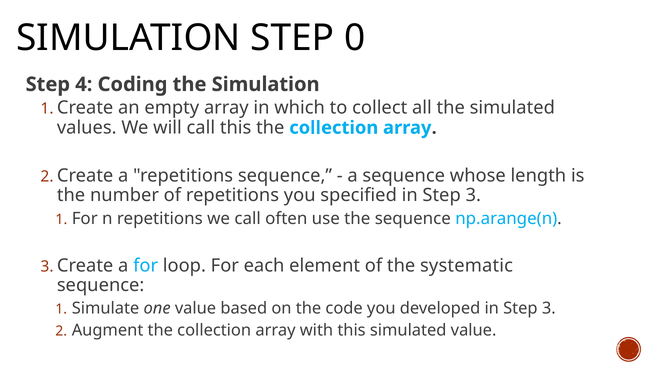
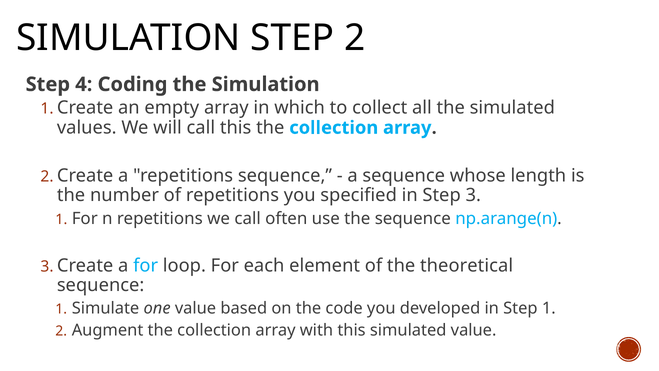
STEP 0: 0 -> 2
systematic: systematic -> theoretical
developed in Step 3: 3 -> 1
